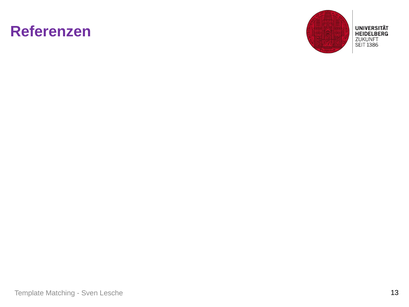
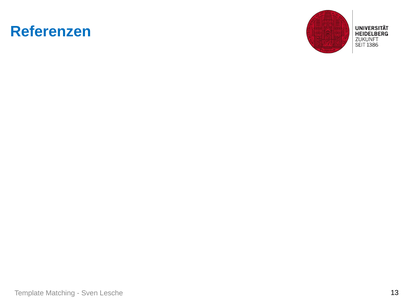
Referenzen colour: purple -> blue
